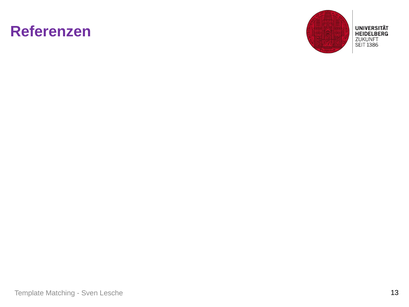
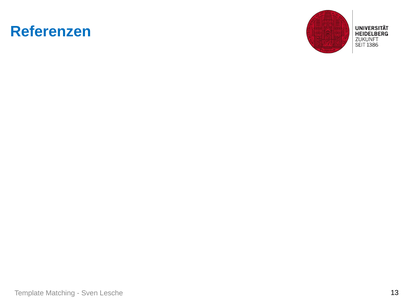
Referenzen colour: purple -> blue
